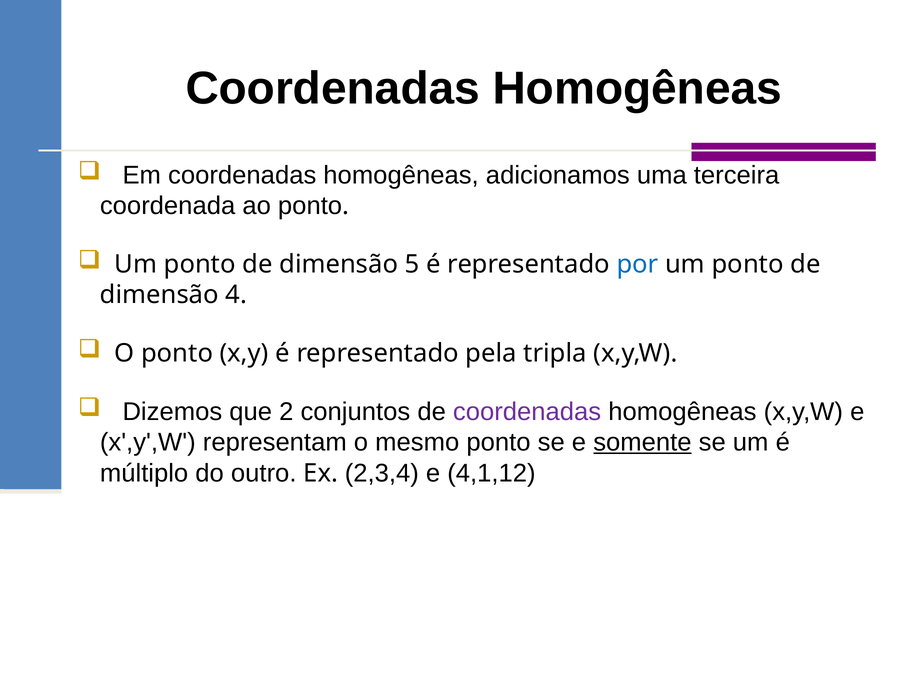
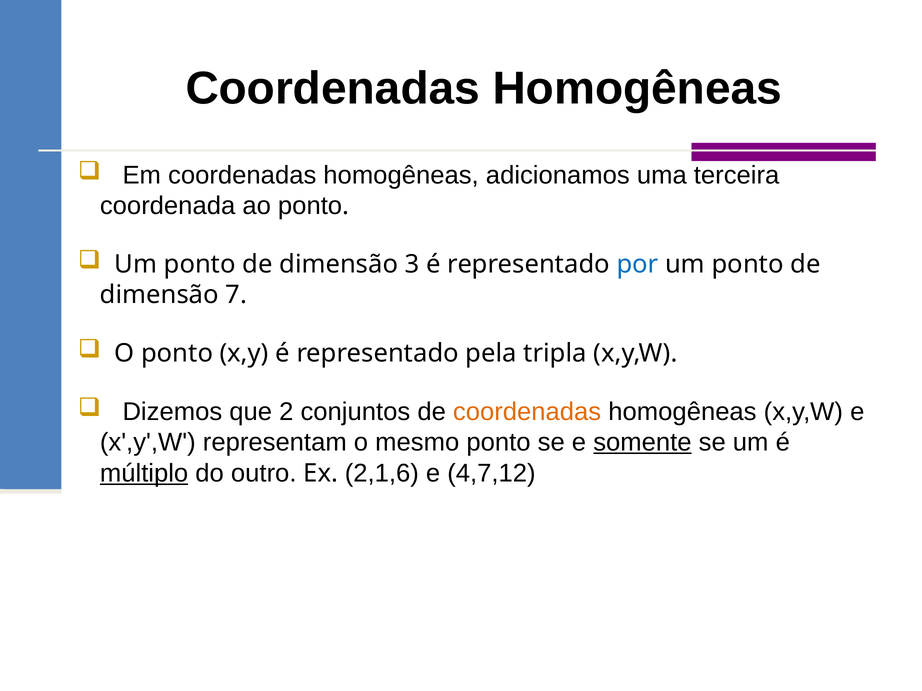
5: 5 -> 3
4: 4 -> 7
coordenadas at (527, 412) colour: purple -> orange
múltiplo underline: none -> present
2,3,4: 2,3,4 -> 2,1,6
4,1,12: 4,1,12 -> 4,7,12
